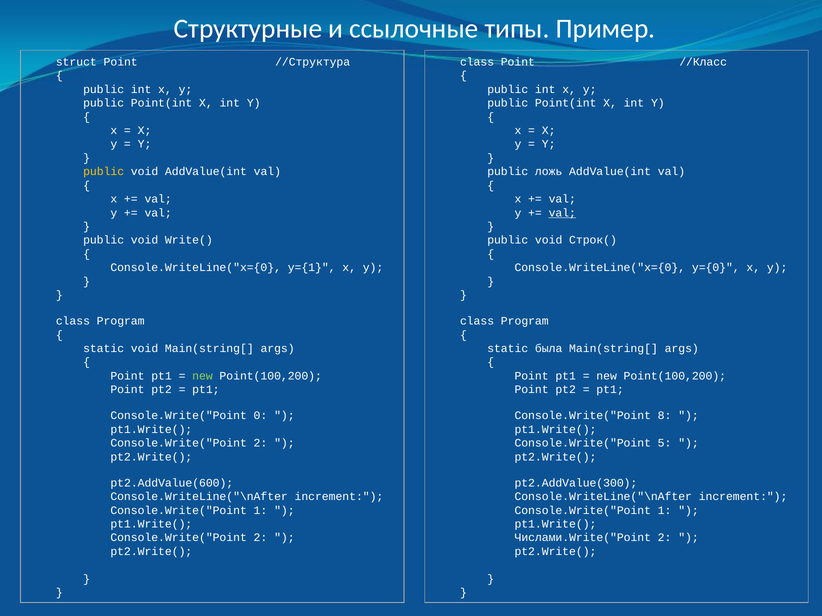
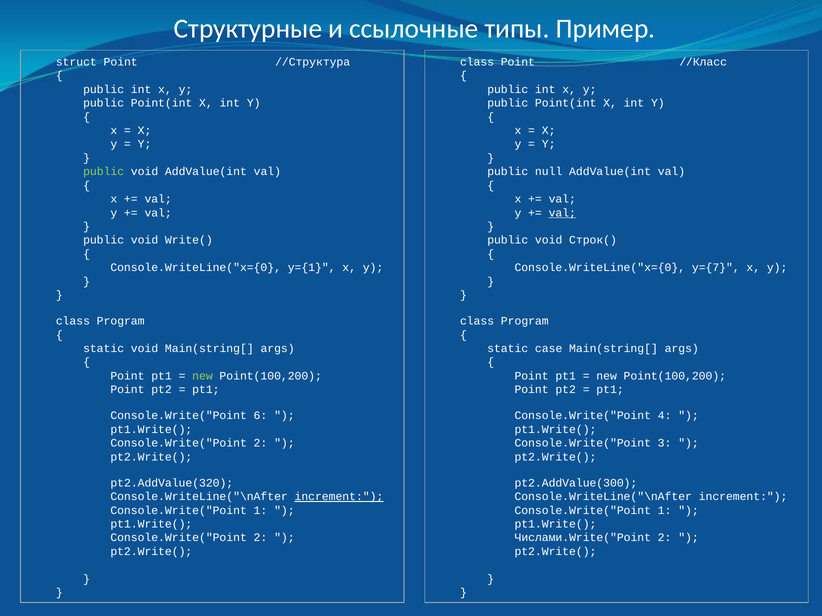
public at (104, 172) colour: yellow -> light green
ложь: ложь -> null
y={0: y={0 -> y={7
была: была -> case
0: 0 -> 6
8: 8 -> 4
5: 5 -> 3
pt2.AddValue(600: pt2.AddValue(600 -> pt2.AddValue(320
increment at (339, 497) underline: none -> present
